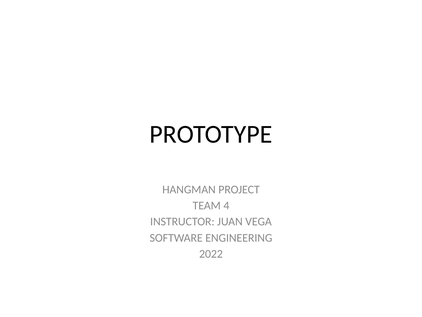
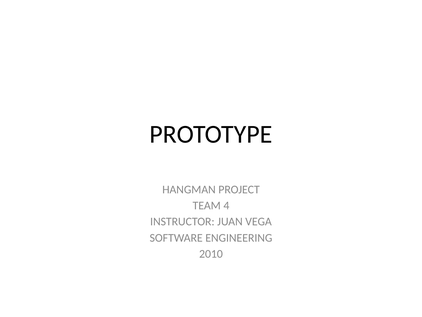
2022: 2022 -> 2010
